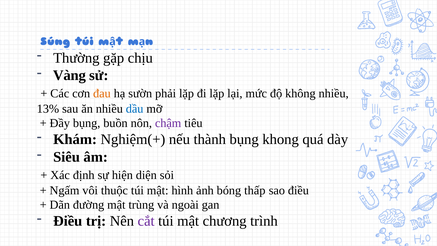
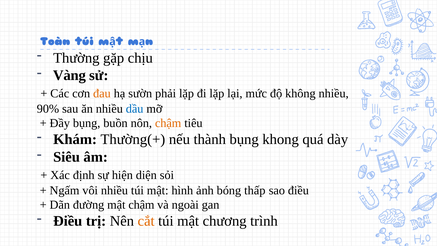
Súng: Súng -> Toàn
13%: 13% -> 90%
chậm at (168, 123) colour: purple -> orange
Nghiệm(+: Nghiệm(+ -> Thường(+
vôi thuộc: thuộc -> nhiều
mật trùng: trùng -> chậm
cắt colour: purple -> orange
